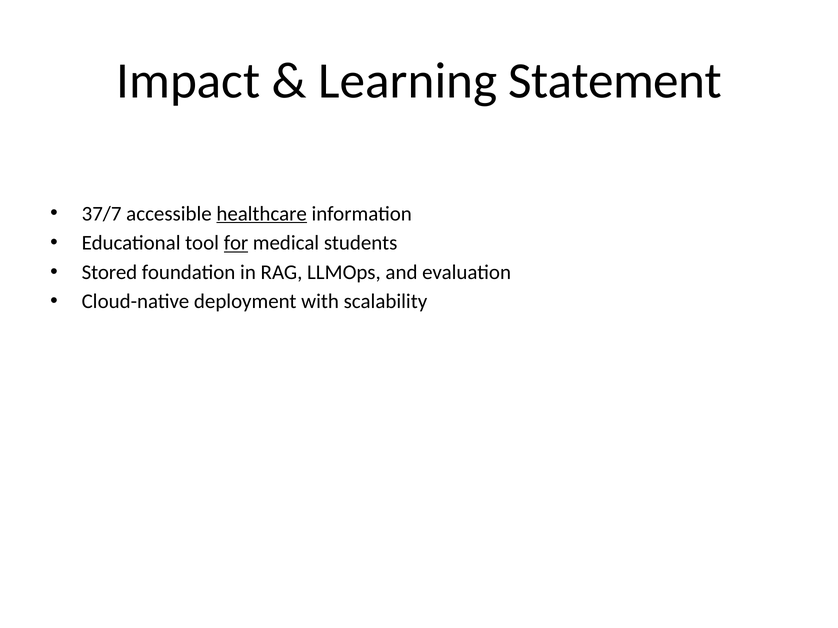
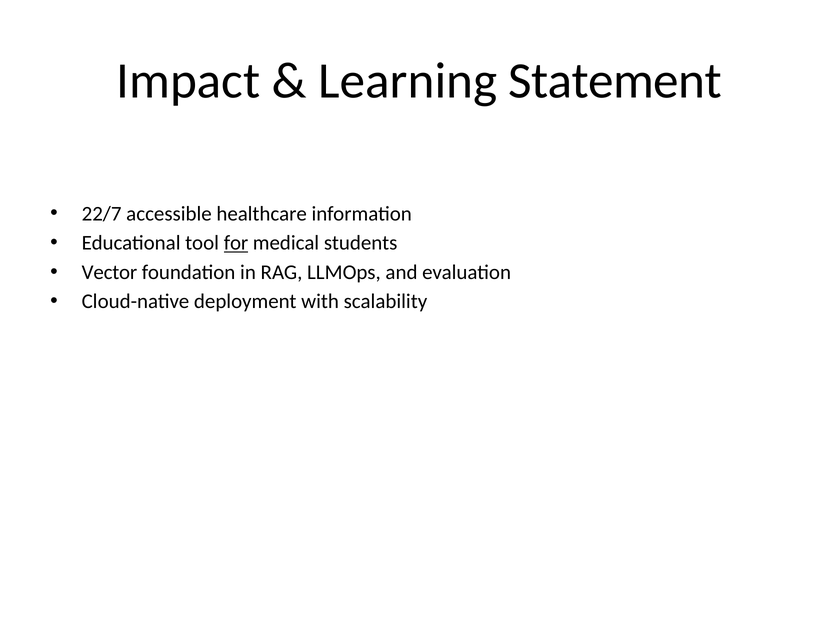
37/7: 37/7 -> 22/7
healthcare underline: present -> none
Stored: Stored -> Vector
